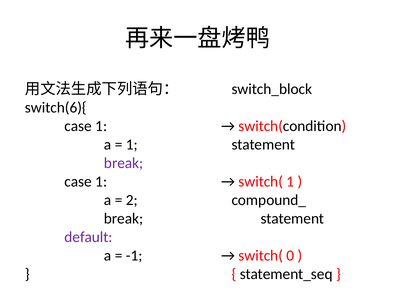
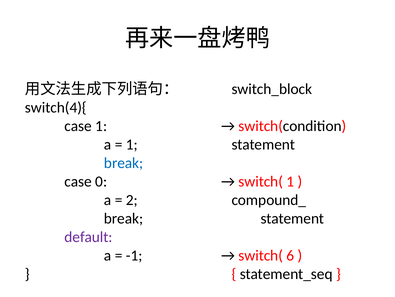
switch(6){: switch(6){ -> switch(4){
break at (124, 163) colour: purple -> blue
1 at (101, 181): 1 -> 0
0: 0 -> 6
